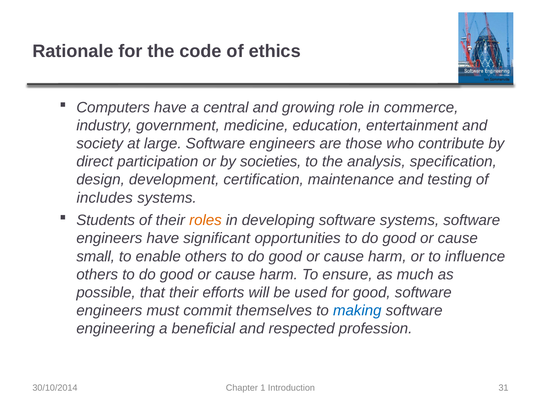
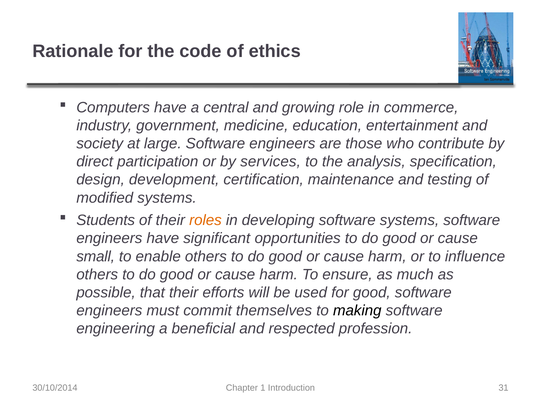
societies: societies -> services
includes: includes -> modified
making colour: blue -> black
